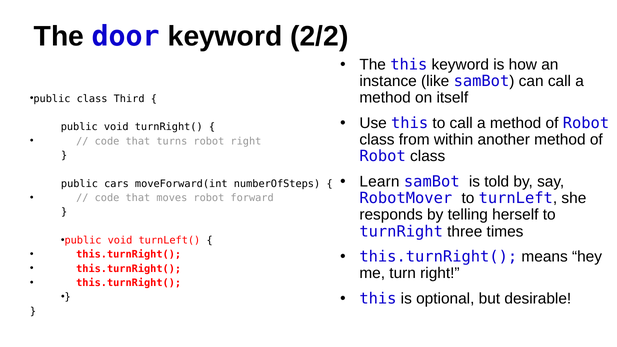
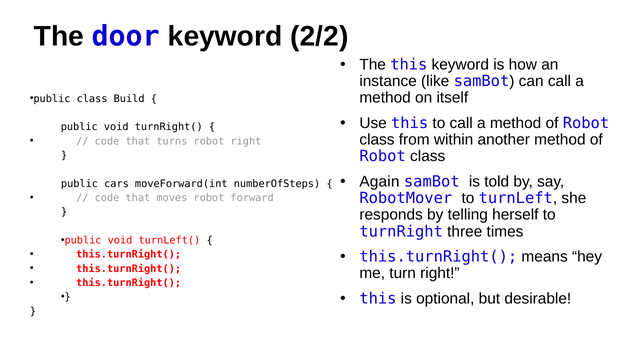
Third: Third -> Build
Learn: Learn -> Again
